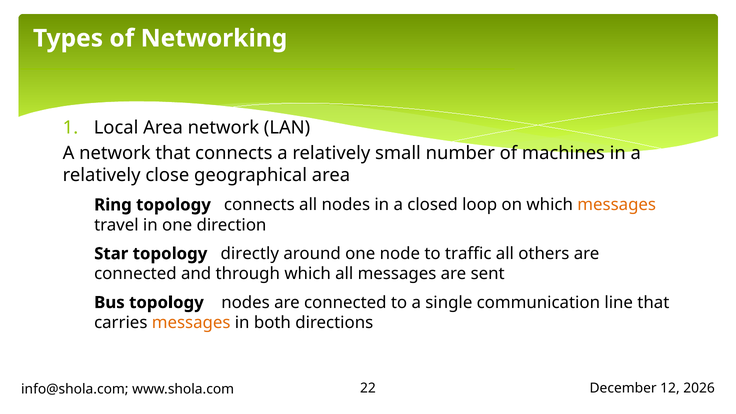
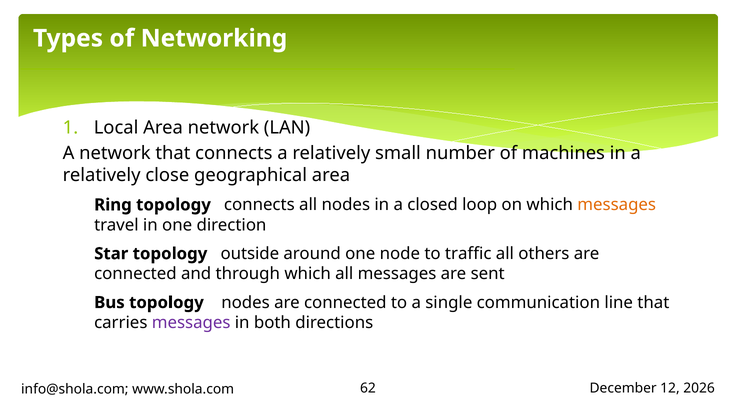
directly: directly -> outside
messages at (191, 323) colour: orange -> purple
22: 22 -> 62
